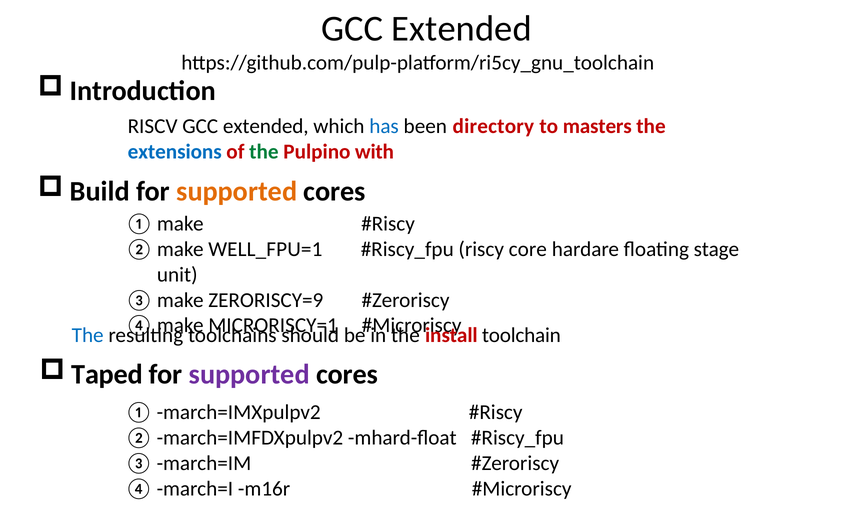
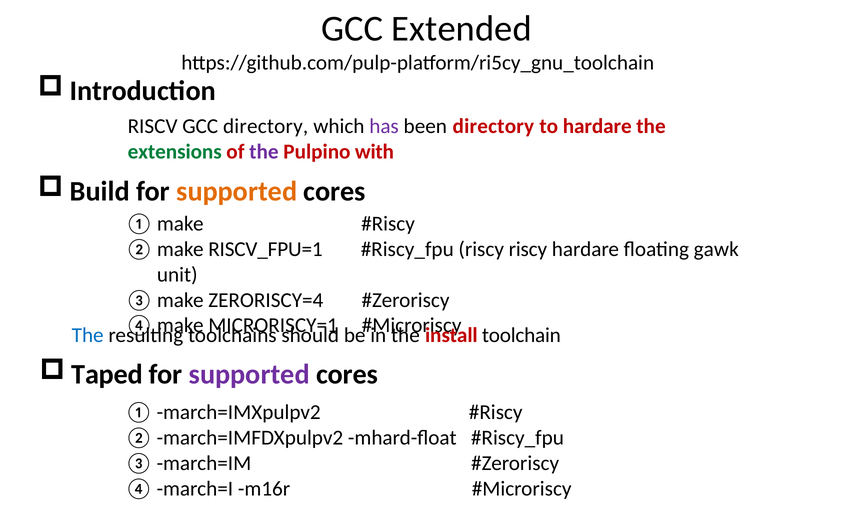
RISCV GCC extended: extended -> directory
has colour: blue -> purple
to masters: masters -> hardare
extensions colour: blue -> green
the at (264, 152) colour: green -> purple
WELL_FPU=1: WELL_FPU=1 -> RISCV_FPU=1
riscy core: core -> riscy
stage: stage -> gawk
ZERORISCY=9: ZERORISCY=9 -> ZERORISCY=4
